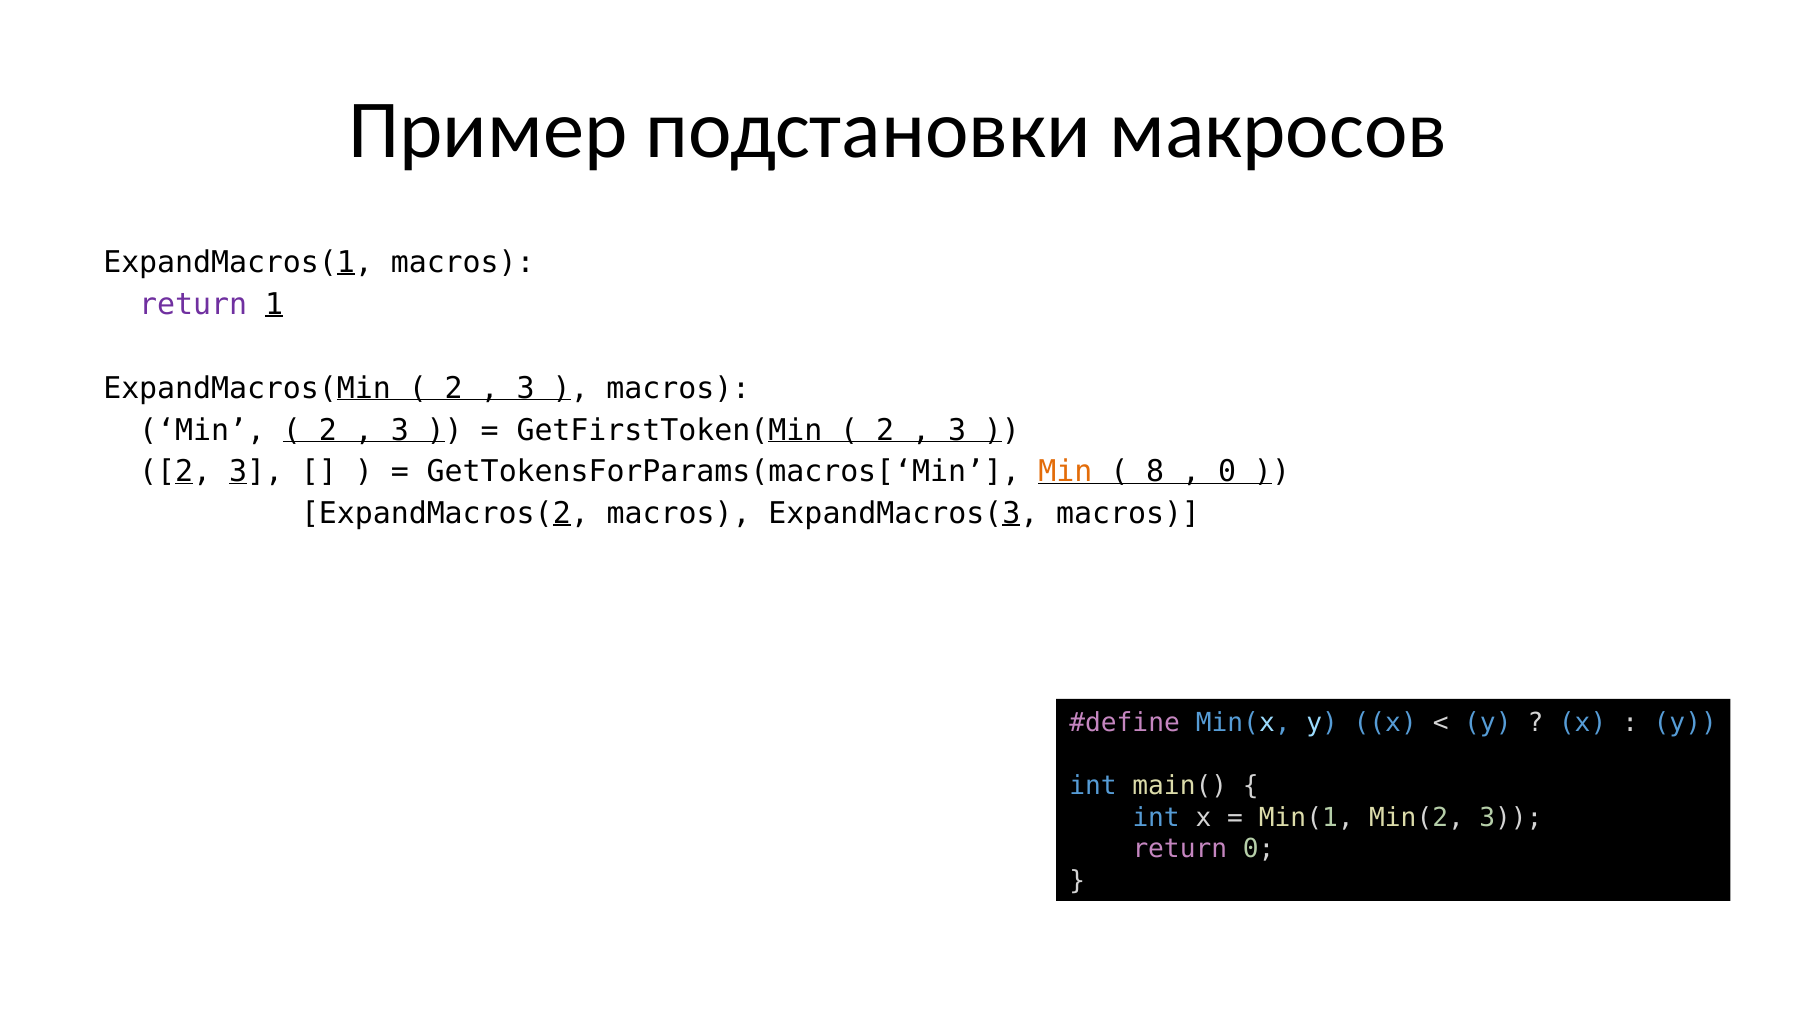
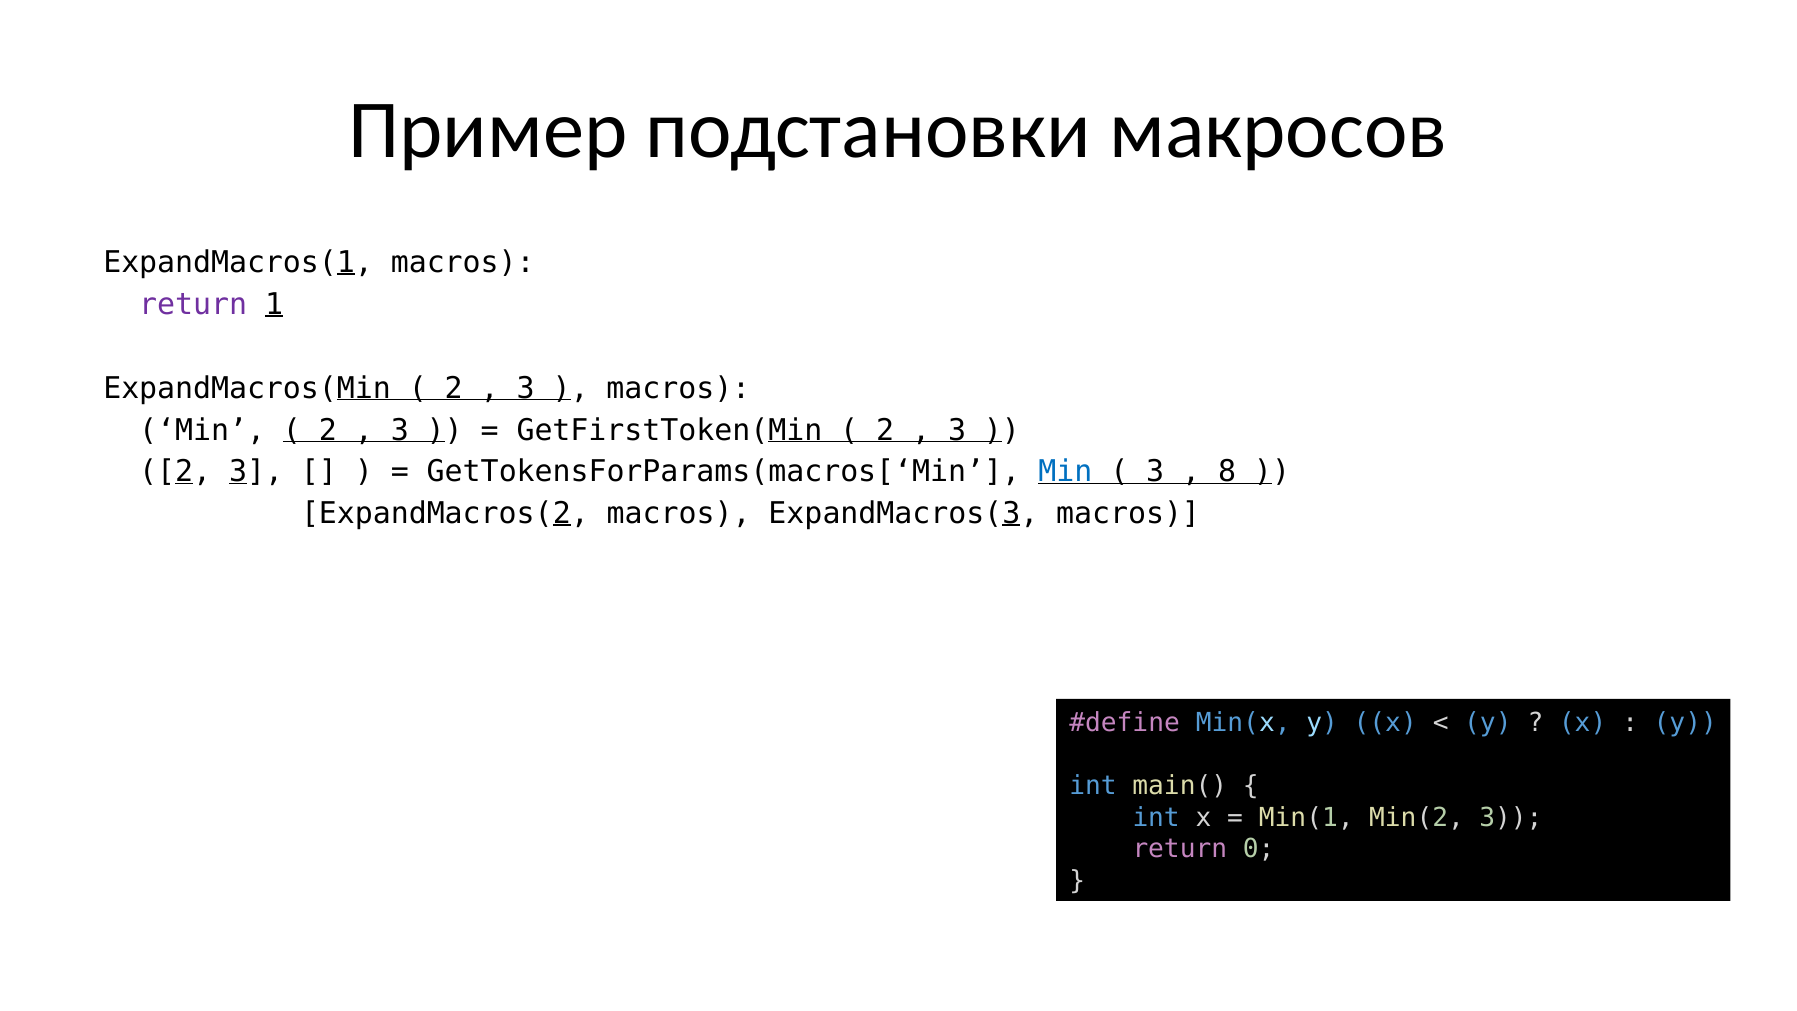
Min at (1065, 472) colour: orange -> blue
8 at (1155, 472): 8 -> 3
0 at (1227, 472): 0 -> 8
